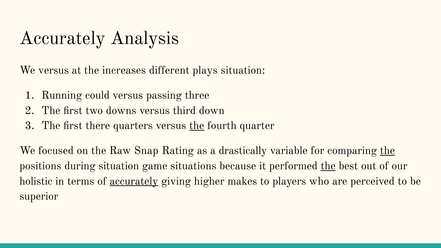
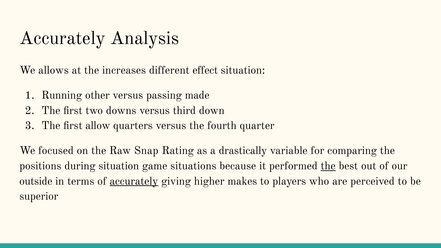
We versus: versus -> allows
plays: plays -> effect
could: could -> other
three: three -> made
there: there -> allow
the at (197, 126) underline: present -> none
the at (387, 151) underline: present -> none
holistic: holistic -> outside
